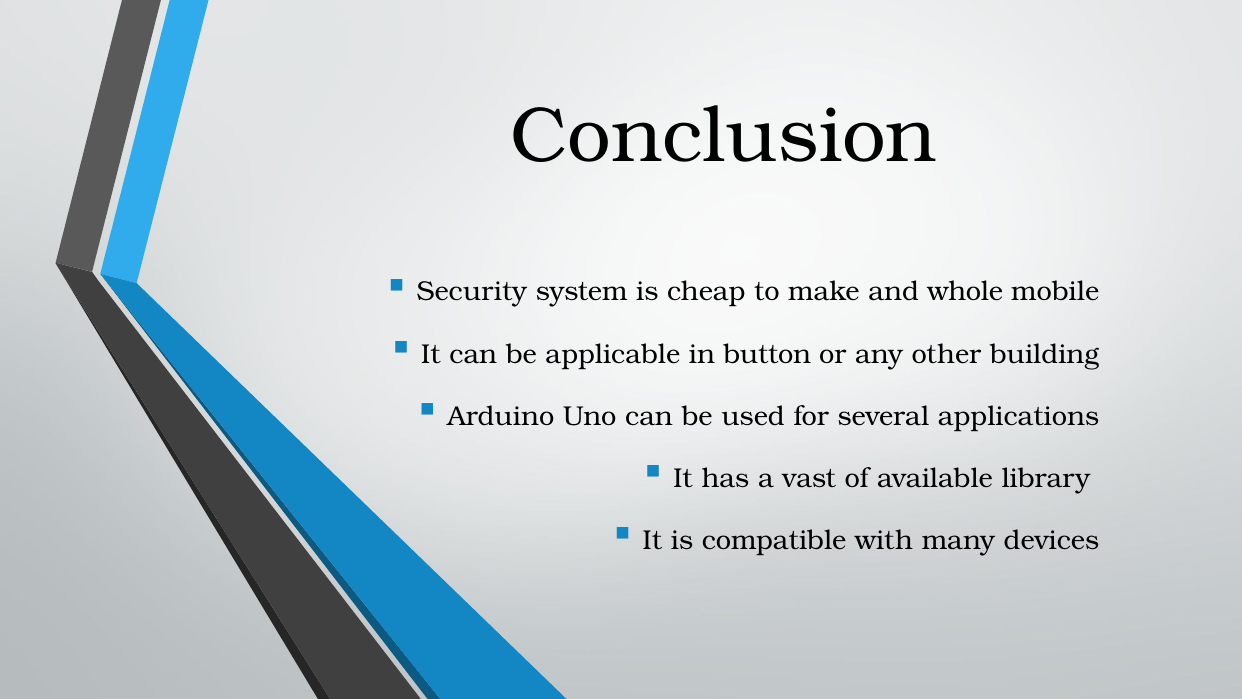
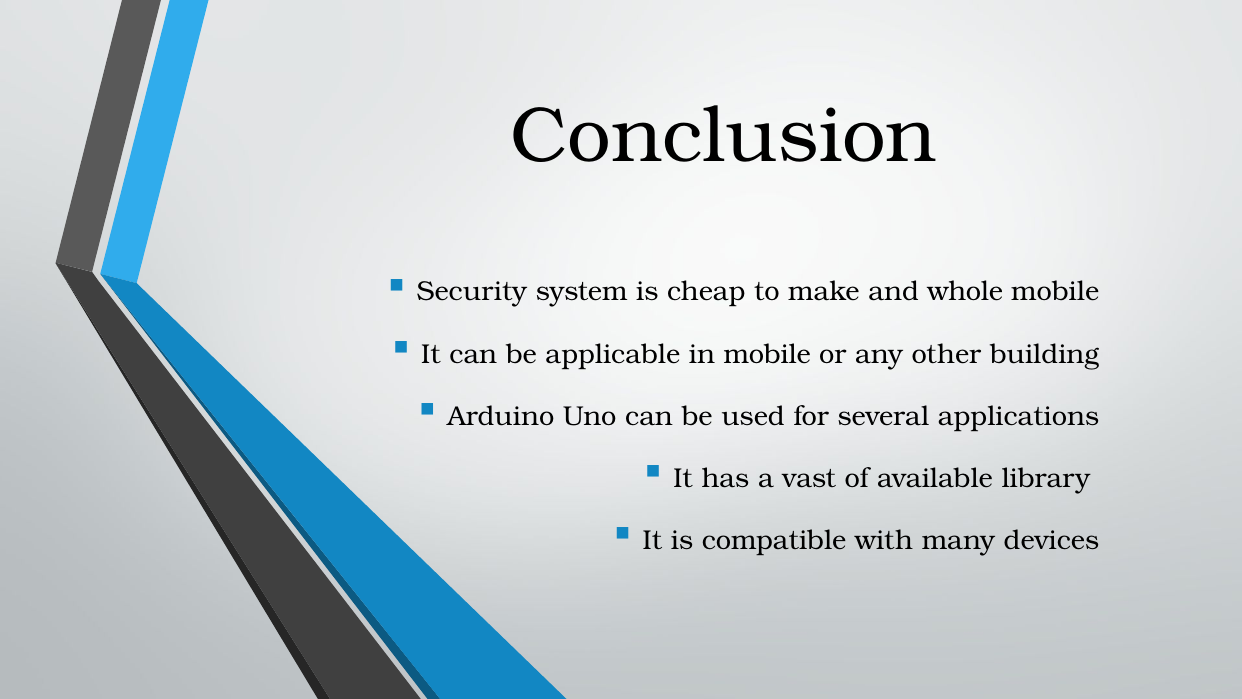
in button: button -> mobile
